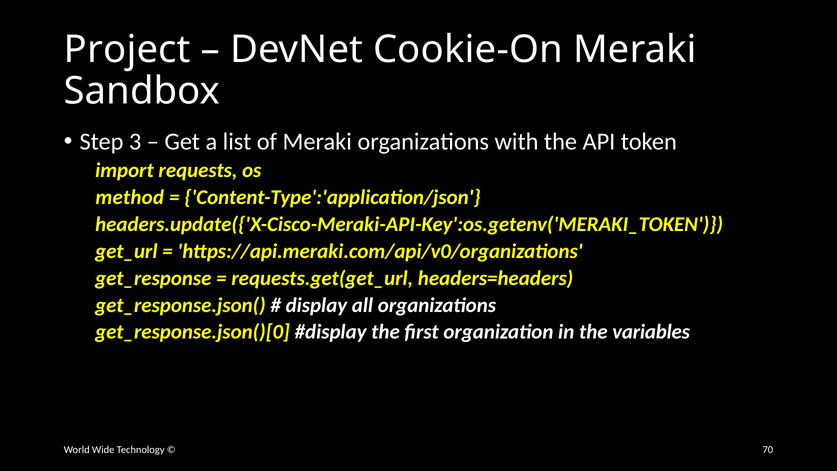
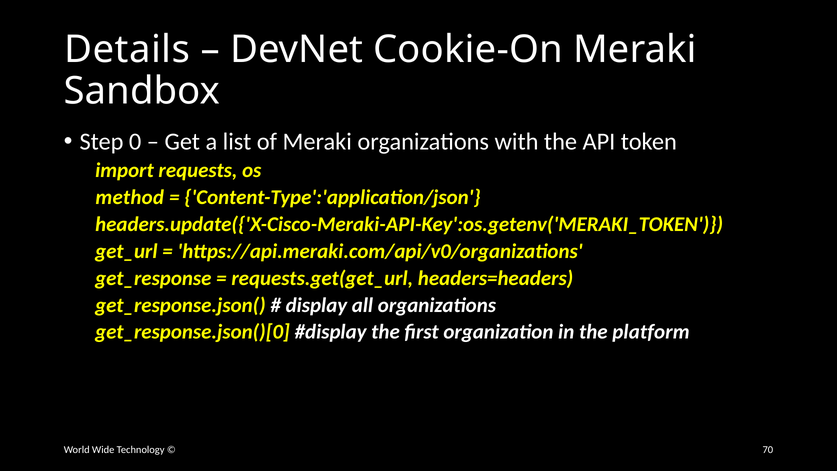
Project: Project -> Details
3: 3 -> 0
variables: variables -> platform
